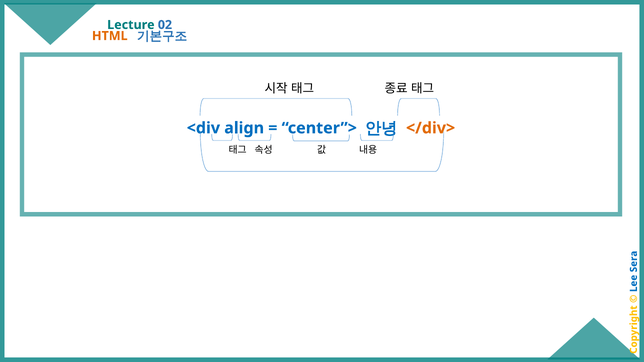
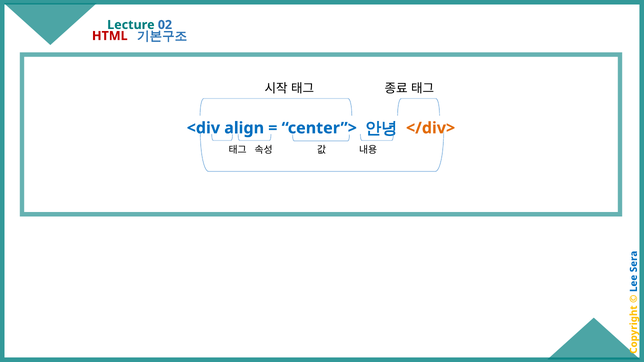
HTML colour: orange -> red
